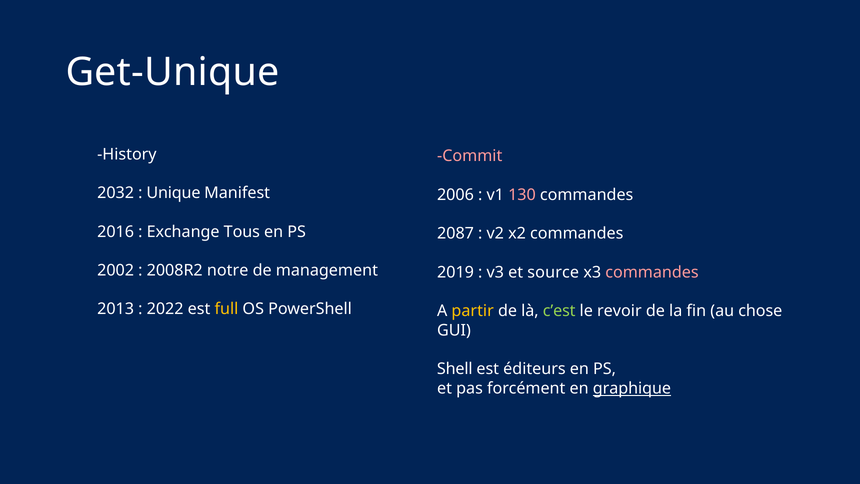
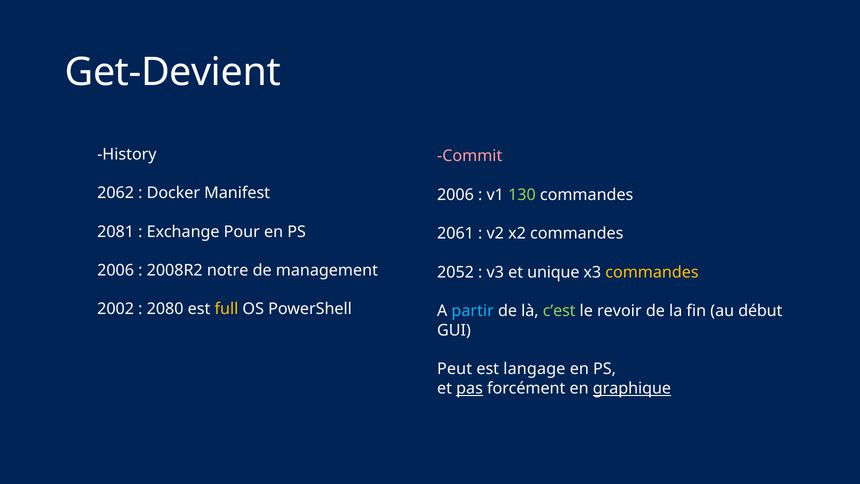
Get-Unique: Get-Unique -> Get-Devient
2032: 2032 -> 2062
Unique: Unique -> Docker
130 colour: pink -> light green
2016: 2016 -> 2081
Tous: Tous -> Pour
2087: 2087 -> 2061
2002 at (116, 270): 2002 -> 2006
2019: 2019 -> 2052
source: source -> unique
commandes at (652, 272) colour: pink -> yellow
2013: 2013 -> 2002
2022: 2022 -> 2080
partir colour: yellow -> light blue
chose: chose -> début
Shell: Shell -> Peut
éditeurs: éditeurs -> langage
pas underline: none -> present
